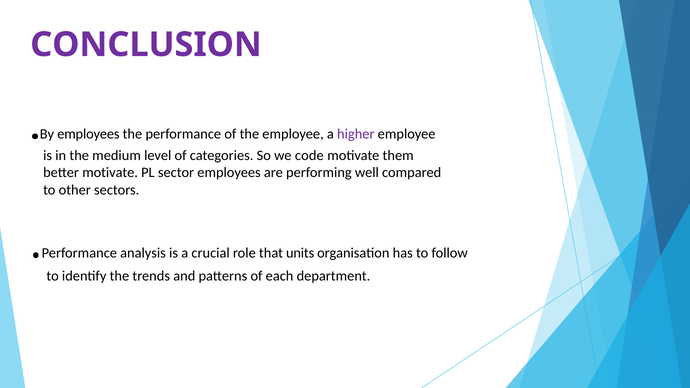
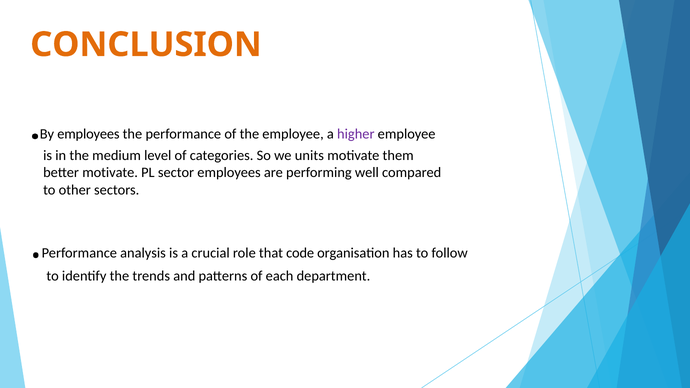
CONCLUSION colour: purple -> orange
code: code -> units
units: units -> code
